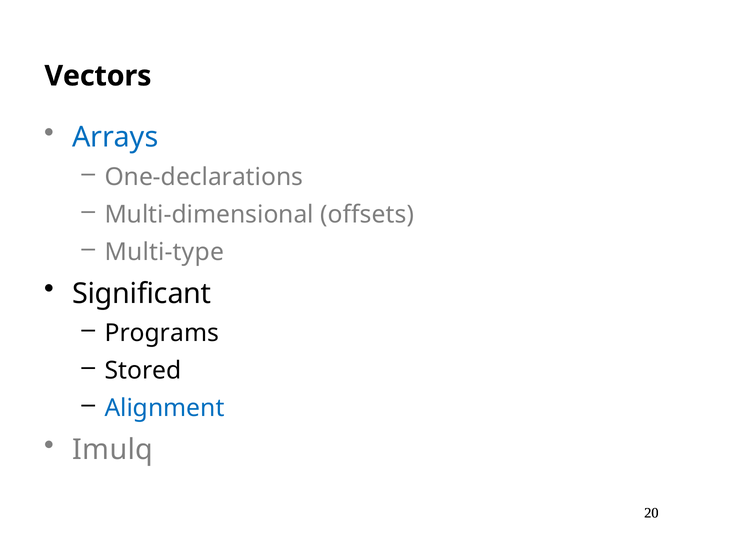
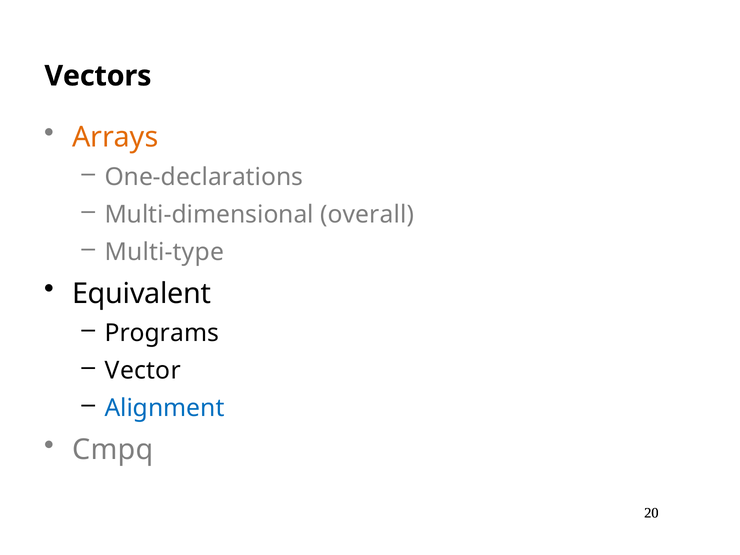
Arrays colour: blue -> orange
offsets: offsets -> overall
Significant: Significant -> Equivalent
Stored: Stored -> Vector
Imulq: Imulq -> Cmpq
